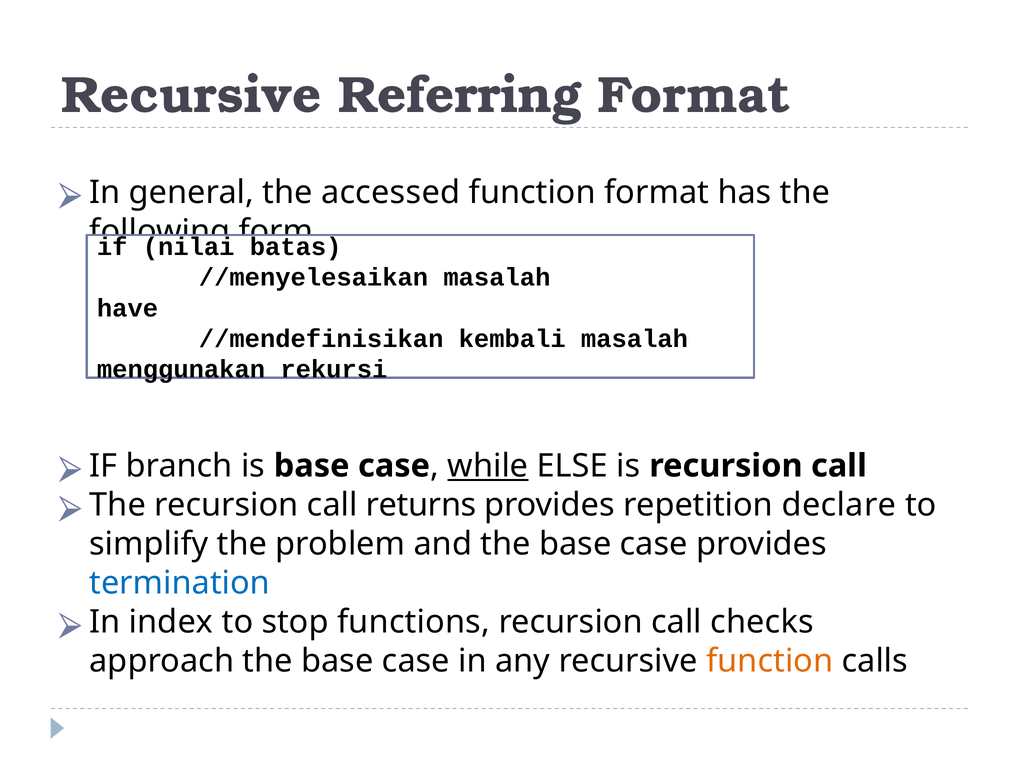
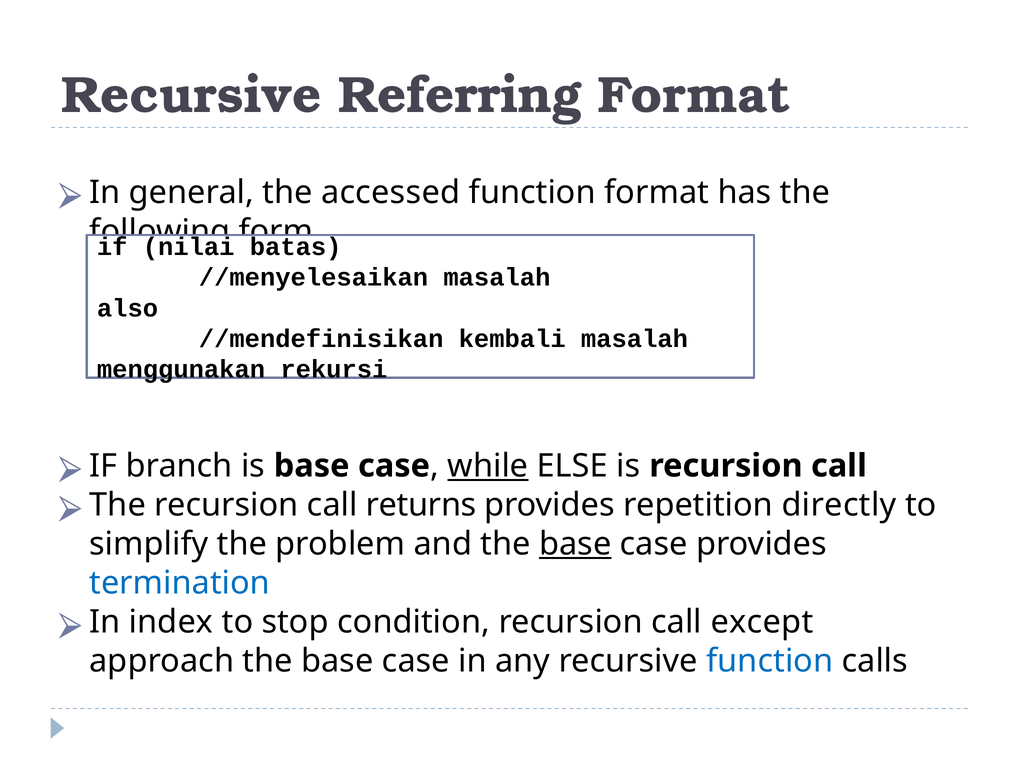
have: have -> also
declare: declare -> directly
base at (575, 543) underline: none -> present
functions: functions -> condition
checks: checks -> except
function at (770, 661) colour: orange -> blue
